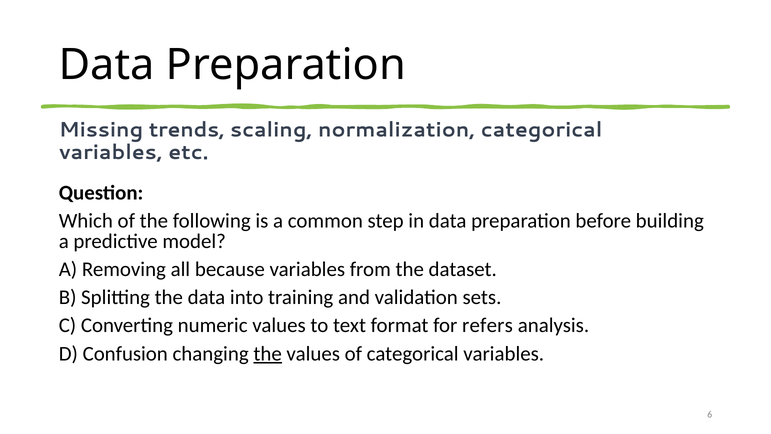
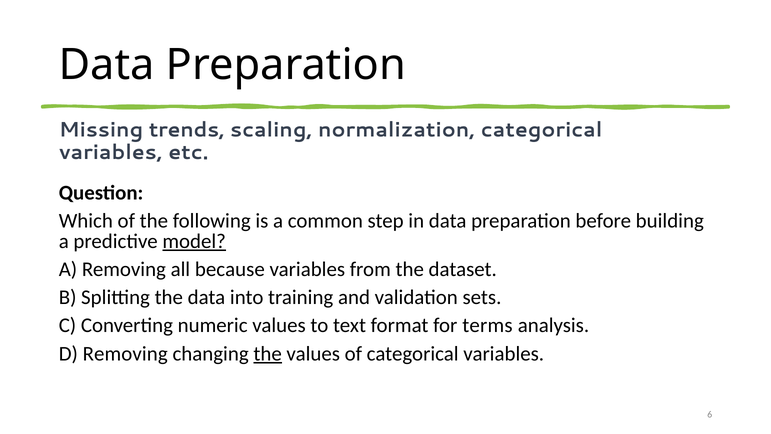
model underline: none -> present
refers: refers -> terms
D Confusion: Confusion -> Removing
